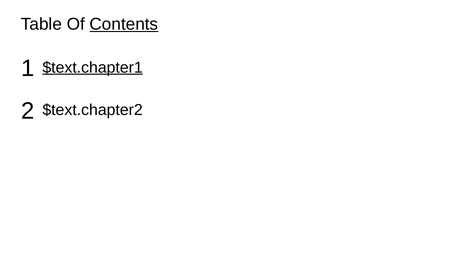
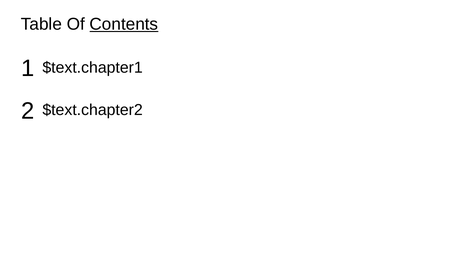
$text.chapter1 underline: present -> none
